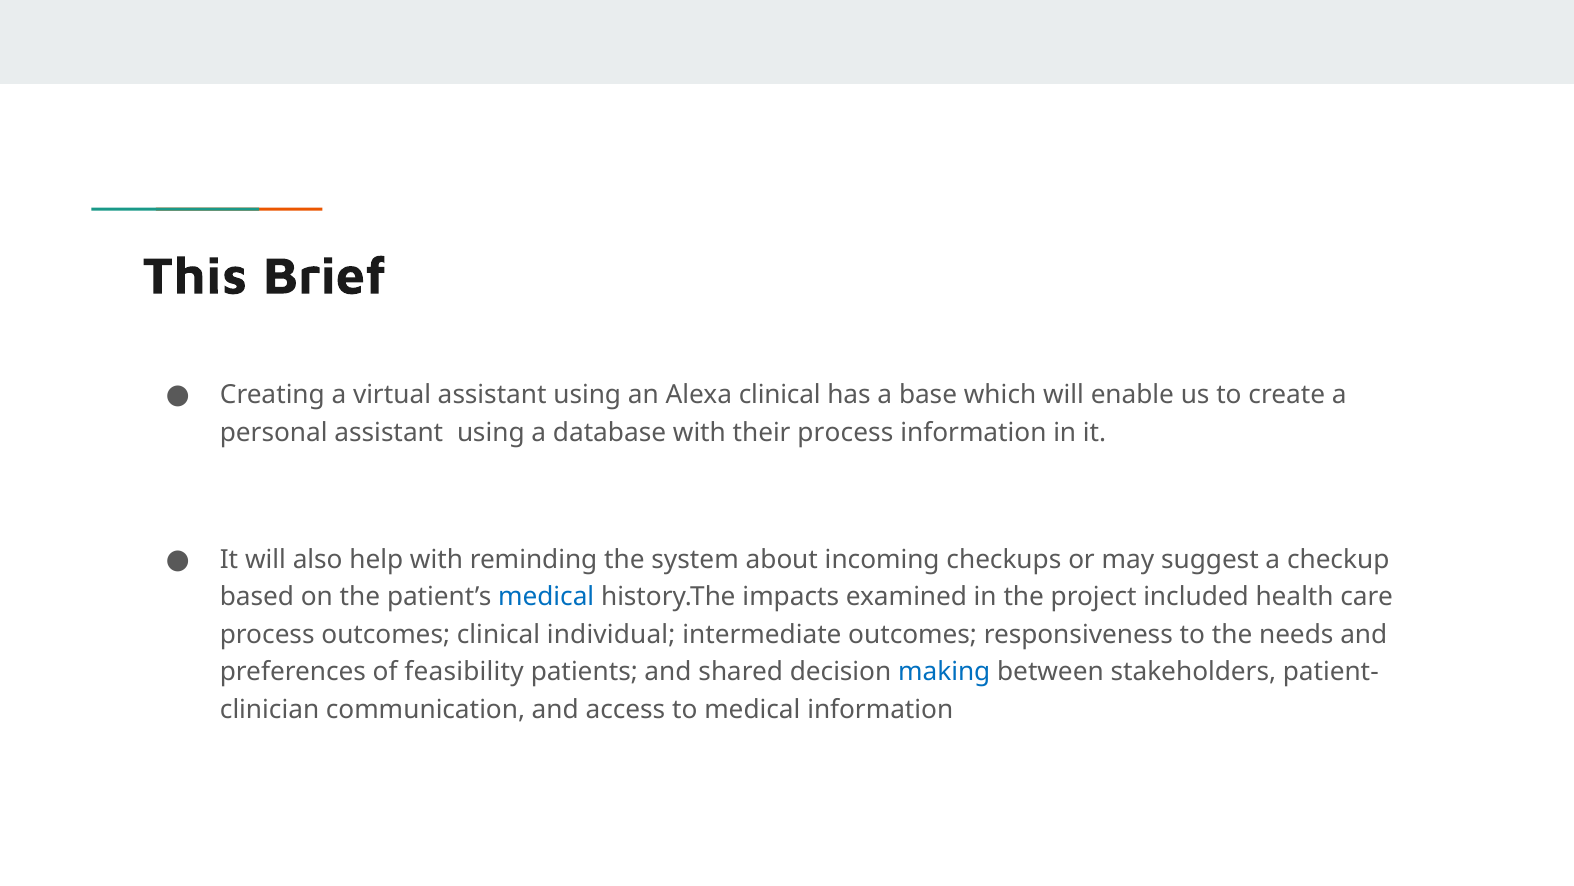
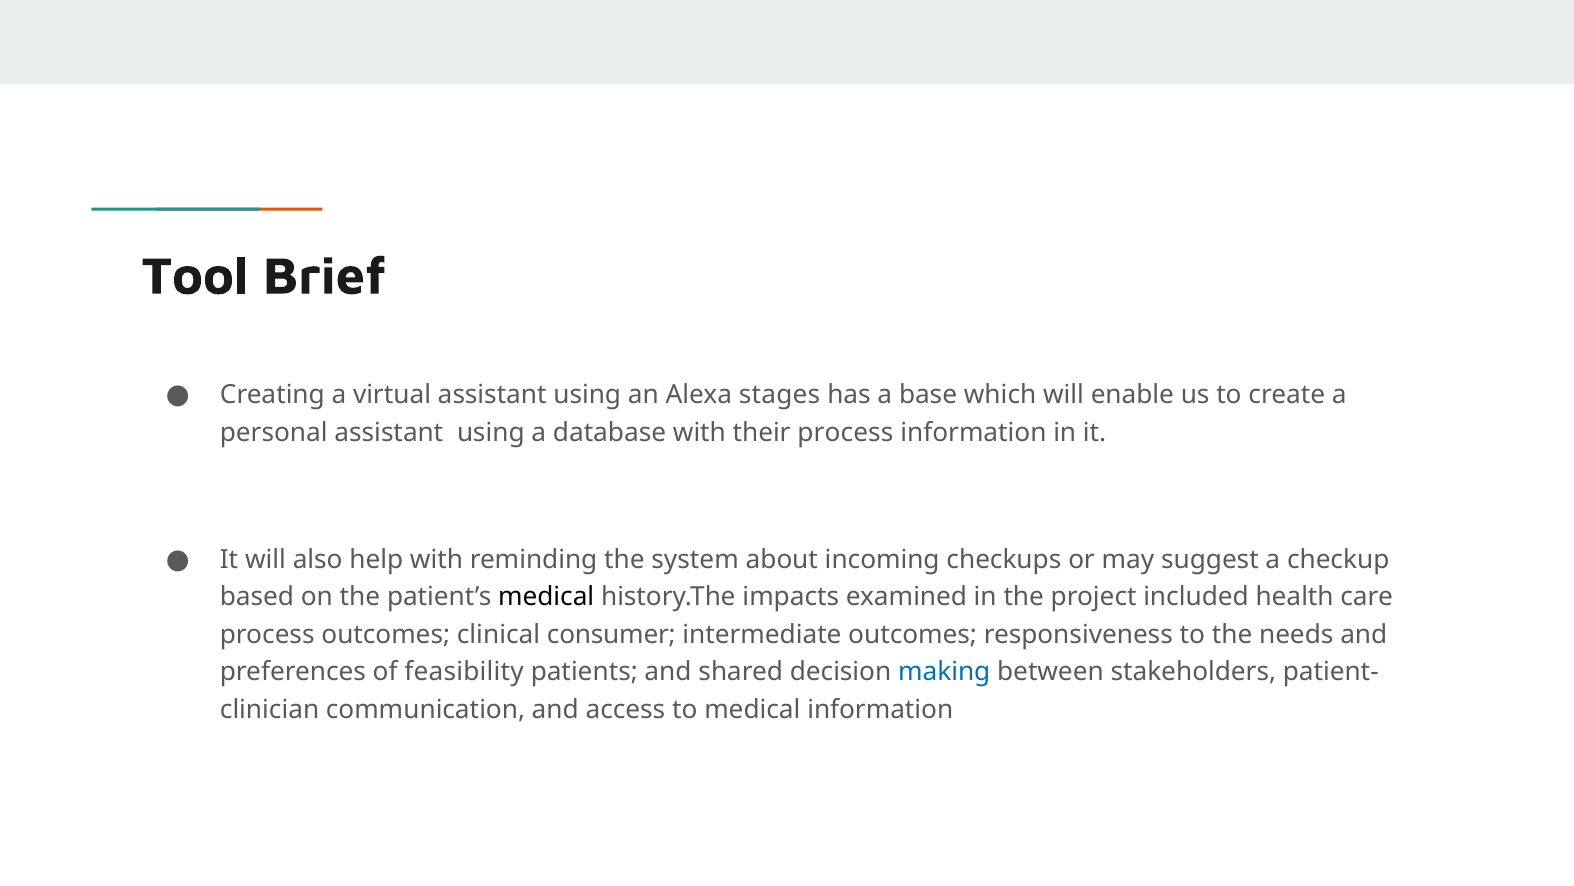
This: This -> Tool
Alexa clinical: clinical -> stages
medical at (546, 597) colour: blue -> black
individual: individual -> consumer
